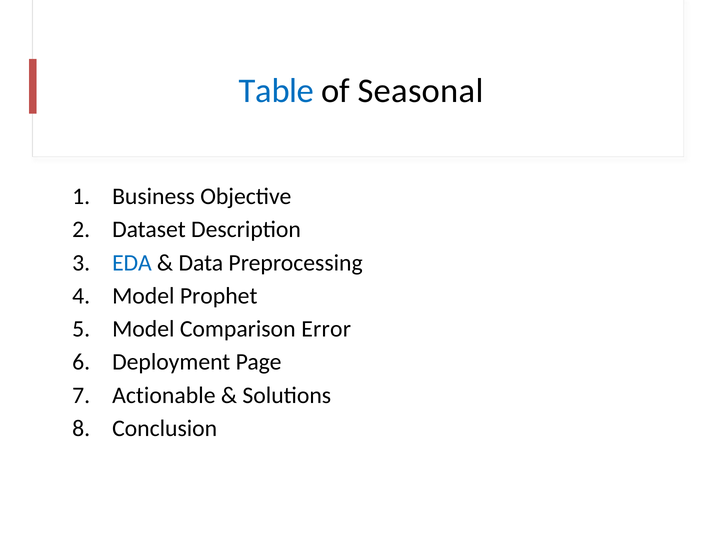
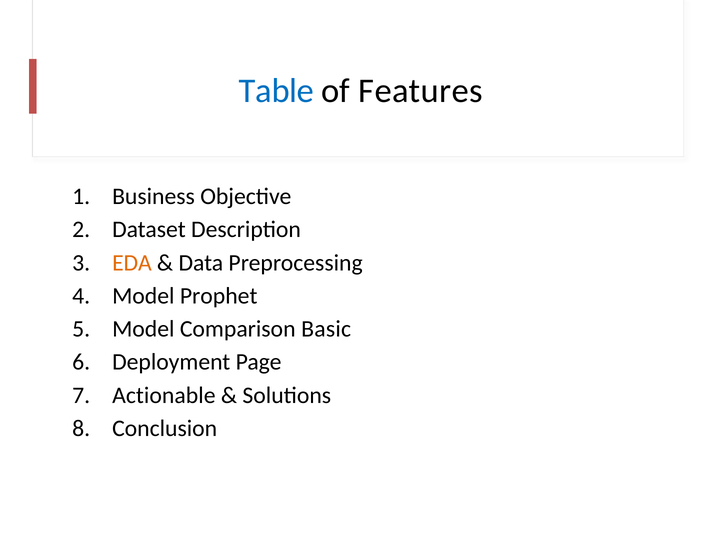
Seasonal: Seasonal -> Features
EDA colour: blue -> orange
Error: Error -> Basic
